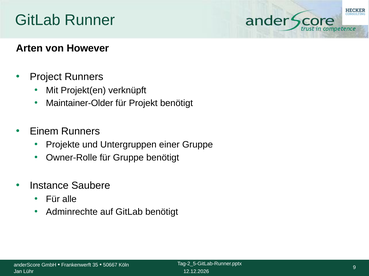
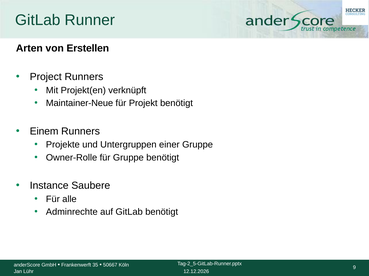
However: However -> Erstellen
Maintainer-Older: Maintainer-Older -> Maintainer-Neue
